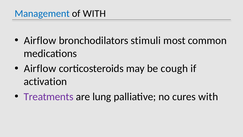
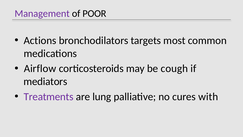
Management colour: blue -> purple
of WITH: WITH -> POOR
Airflow at (40, 40): Airflow -> Actions
stimuli: stimuli -> targets
activation: activation -> mediators
